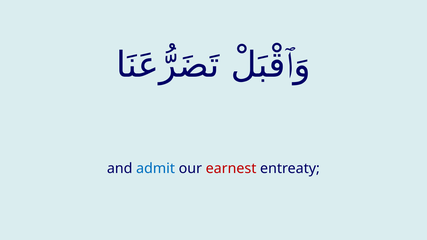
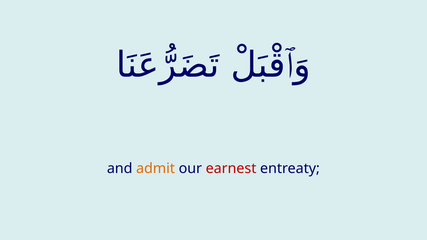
admit colour: blue -> orange
